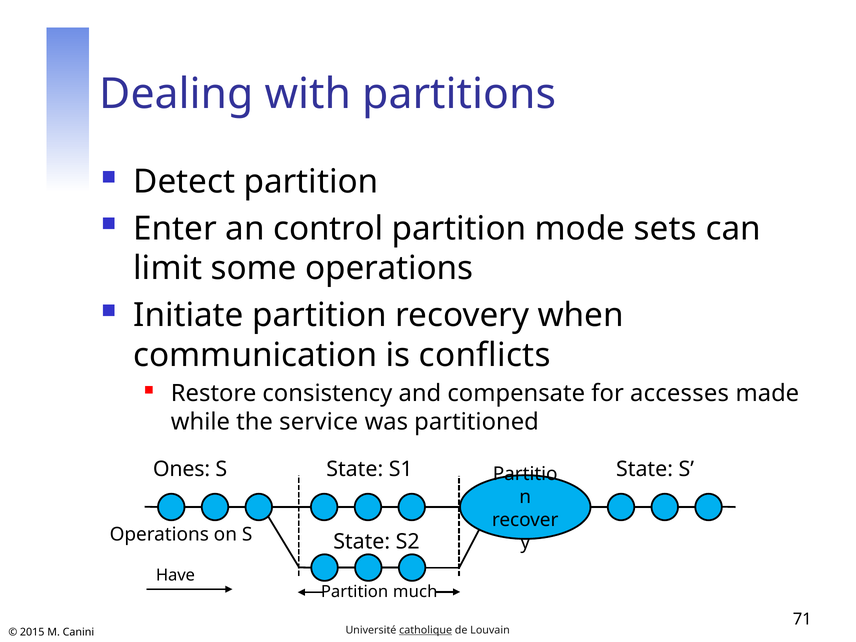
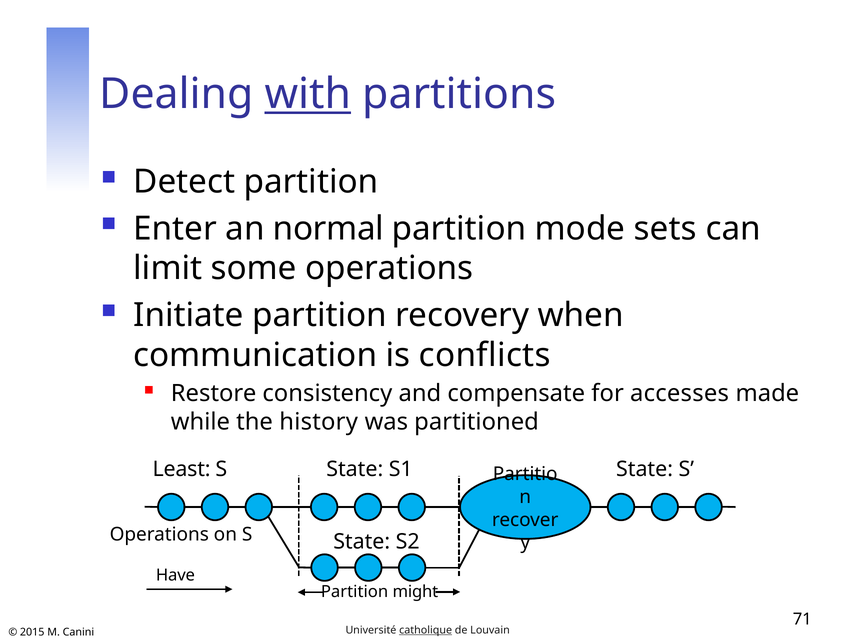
with underline: none -> present
control: control -> normal
service: service -> history
Ones: Ones -> Least
much: much -> might
